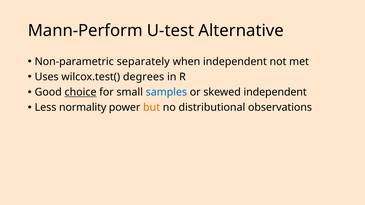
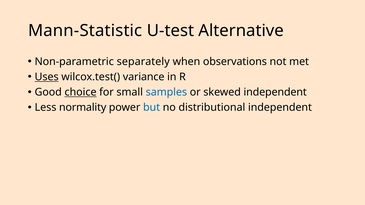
Mann-Perform: Mann-Perform -> Mann-Statistic
when independent: independent -> observations
Uses underline: none -> present
degrees: degrees -> variance
but colour: orange -> blue
distributional observations: observations -> independent
